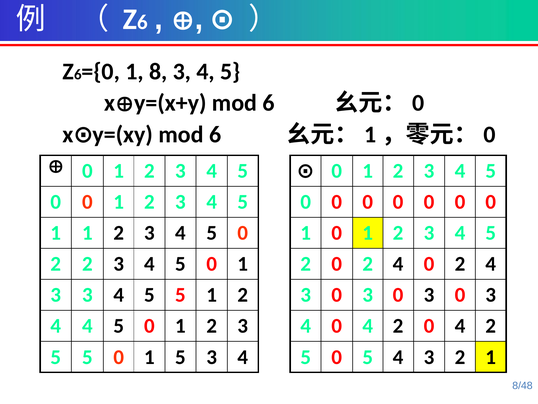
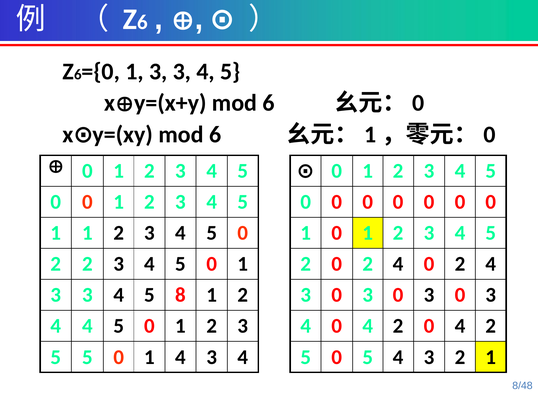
8 at (158, 71): 8 -> 3
4 5 5: 5 -> 8
1 5: 5 -> 4
